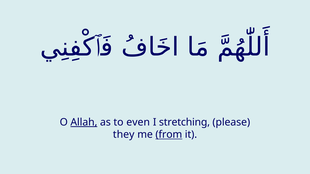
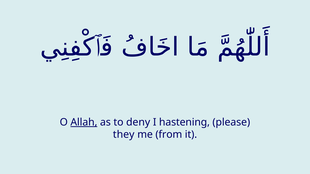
even: even -> deny
stretching: stretching -> hastening
from underline: present -> none
